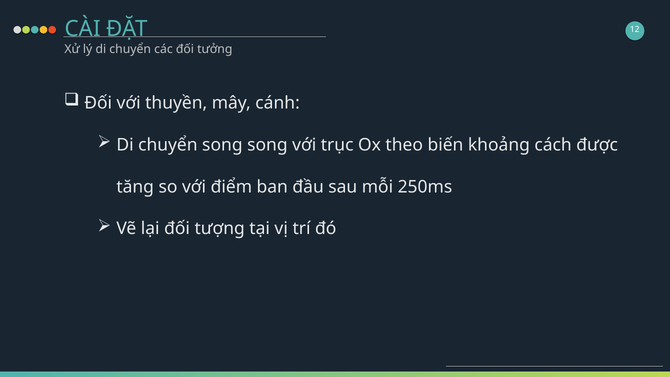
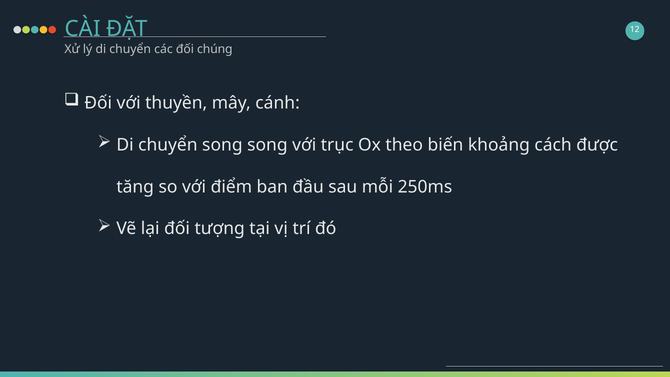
tưởng: tưởng -> chúng
